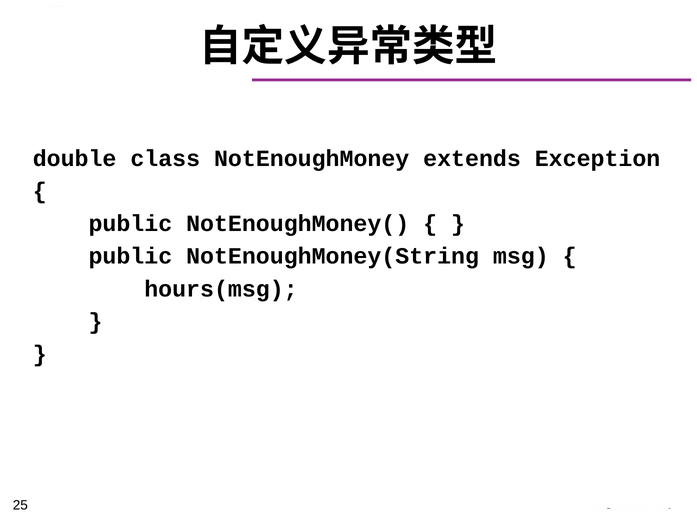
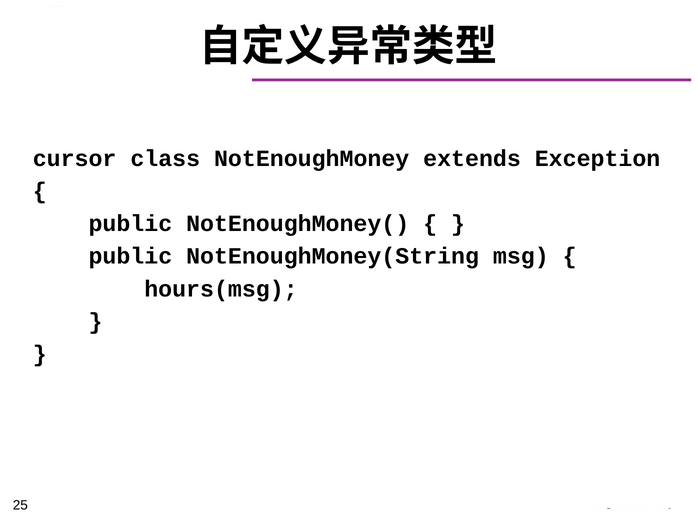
double: double -> cursor
